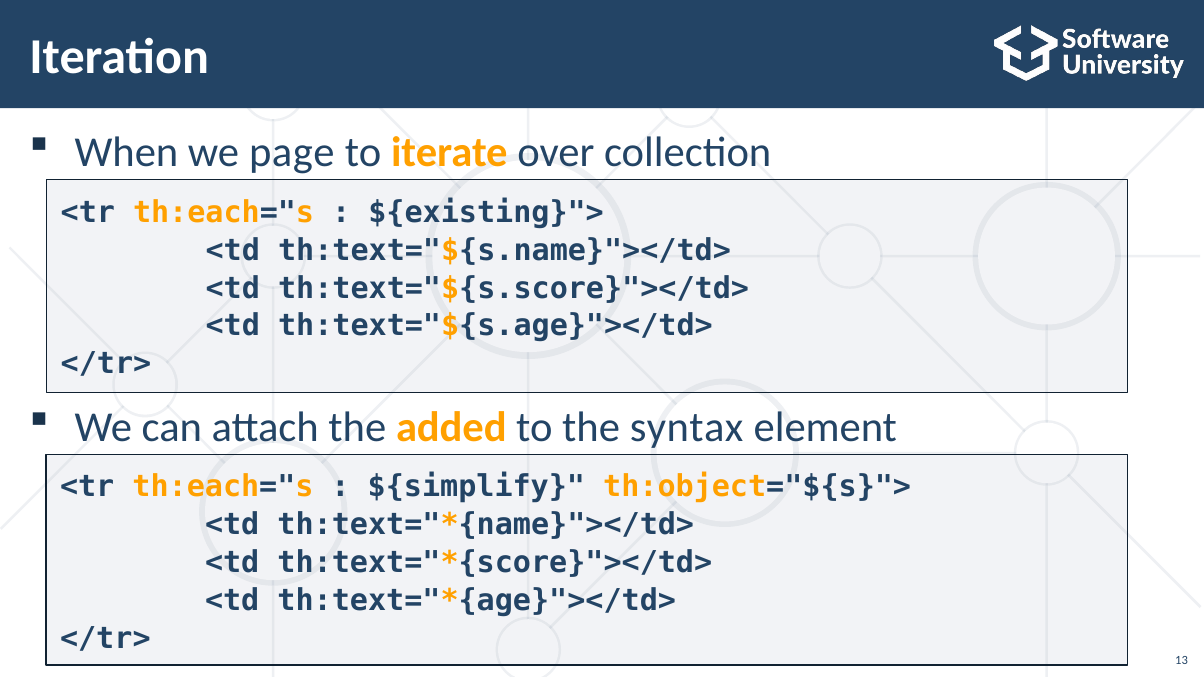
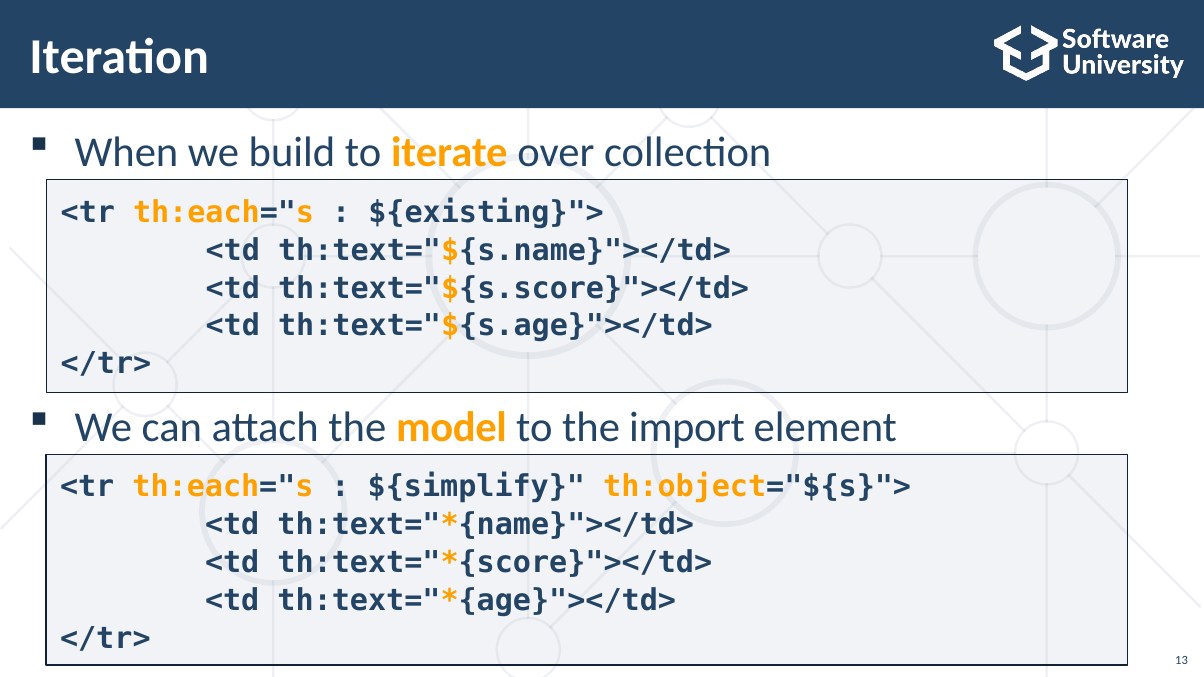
page: page -> build
added: added -> model
syntax: syntax -> import
